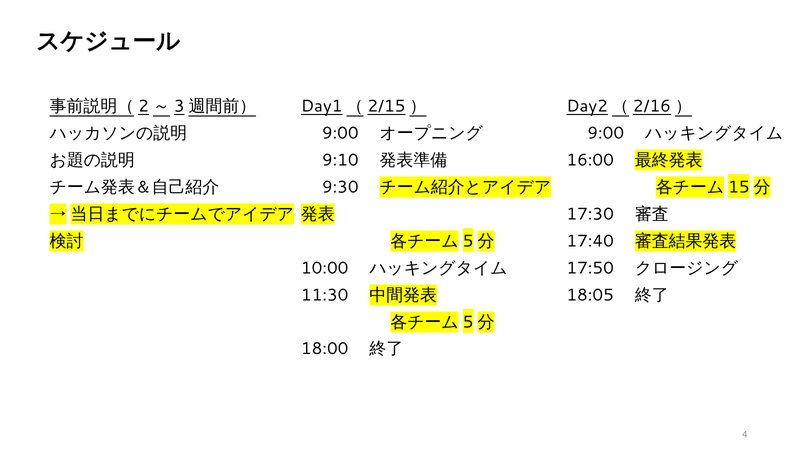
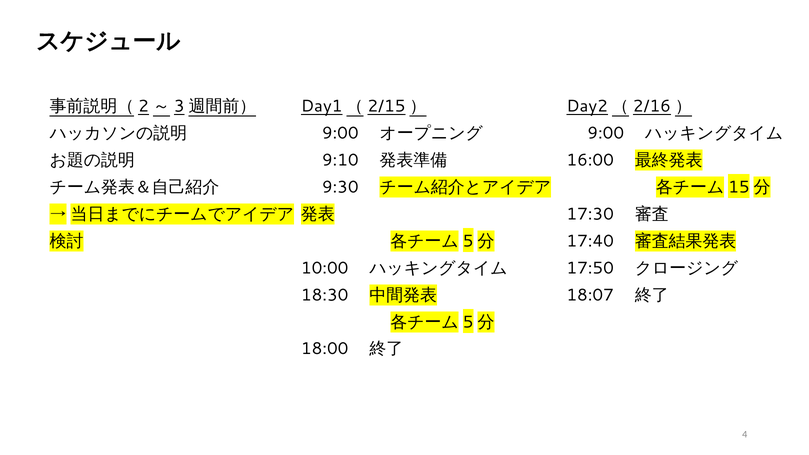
11:30: 11:30 -> 18:30
18:05: 18:05 -> 18:07
